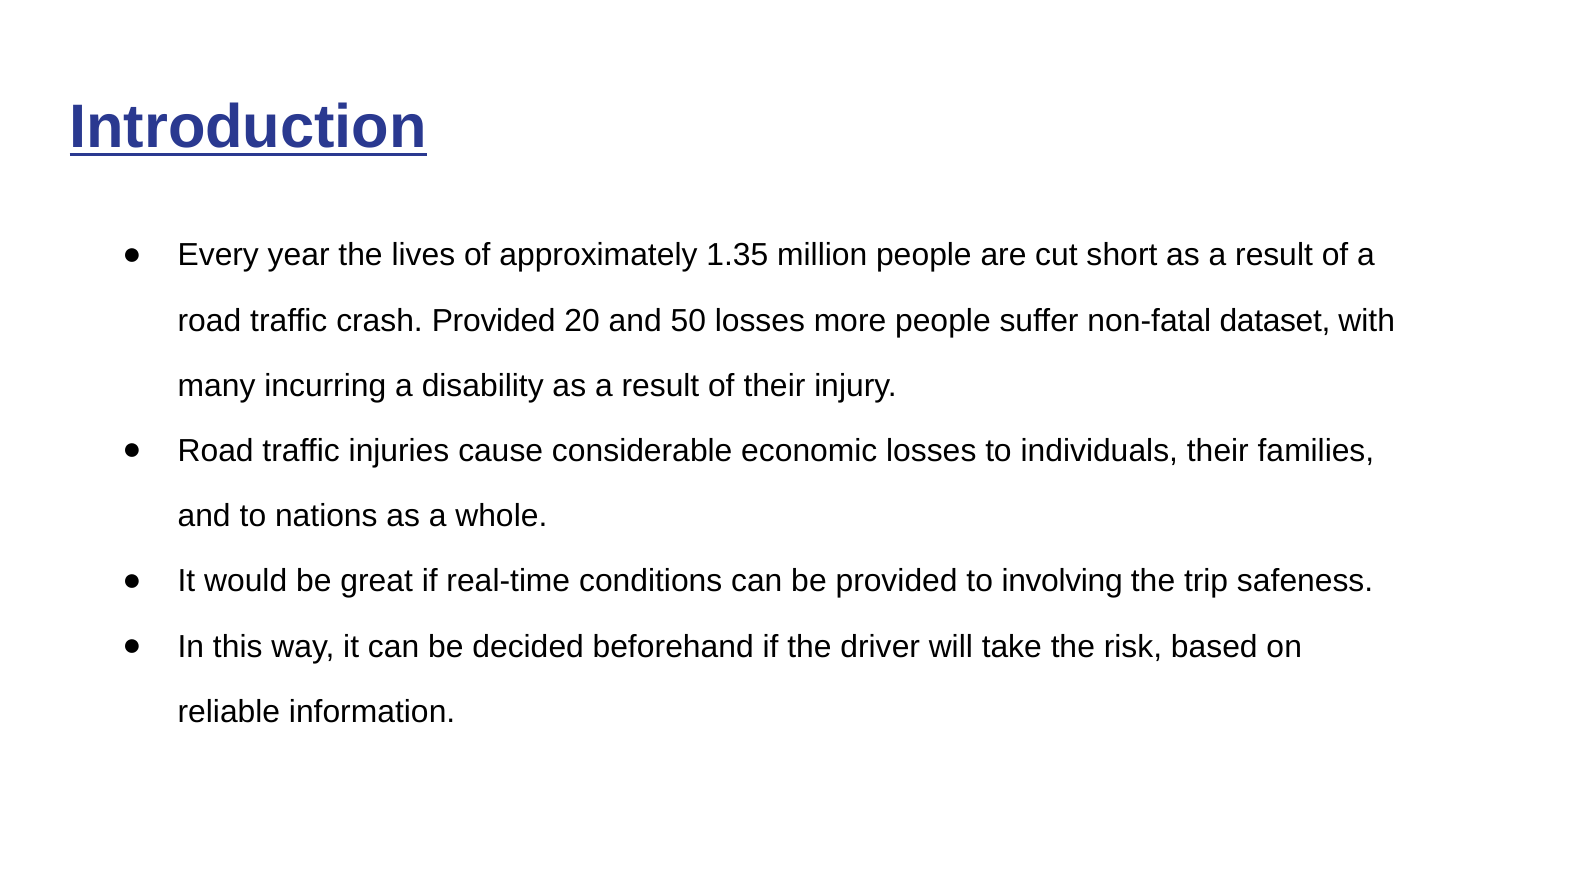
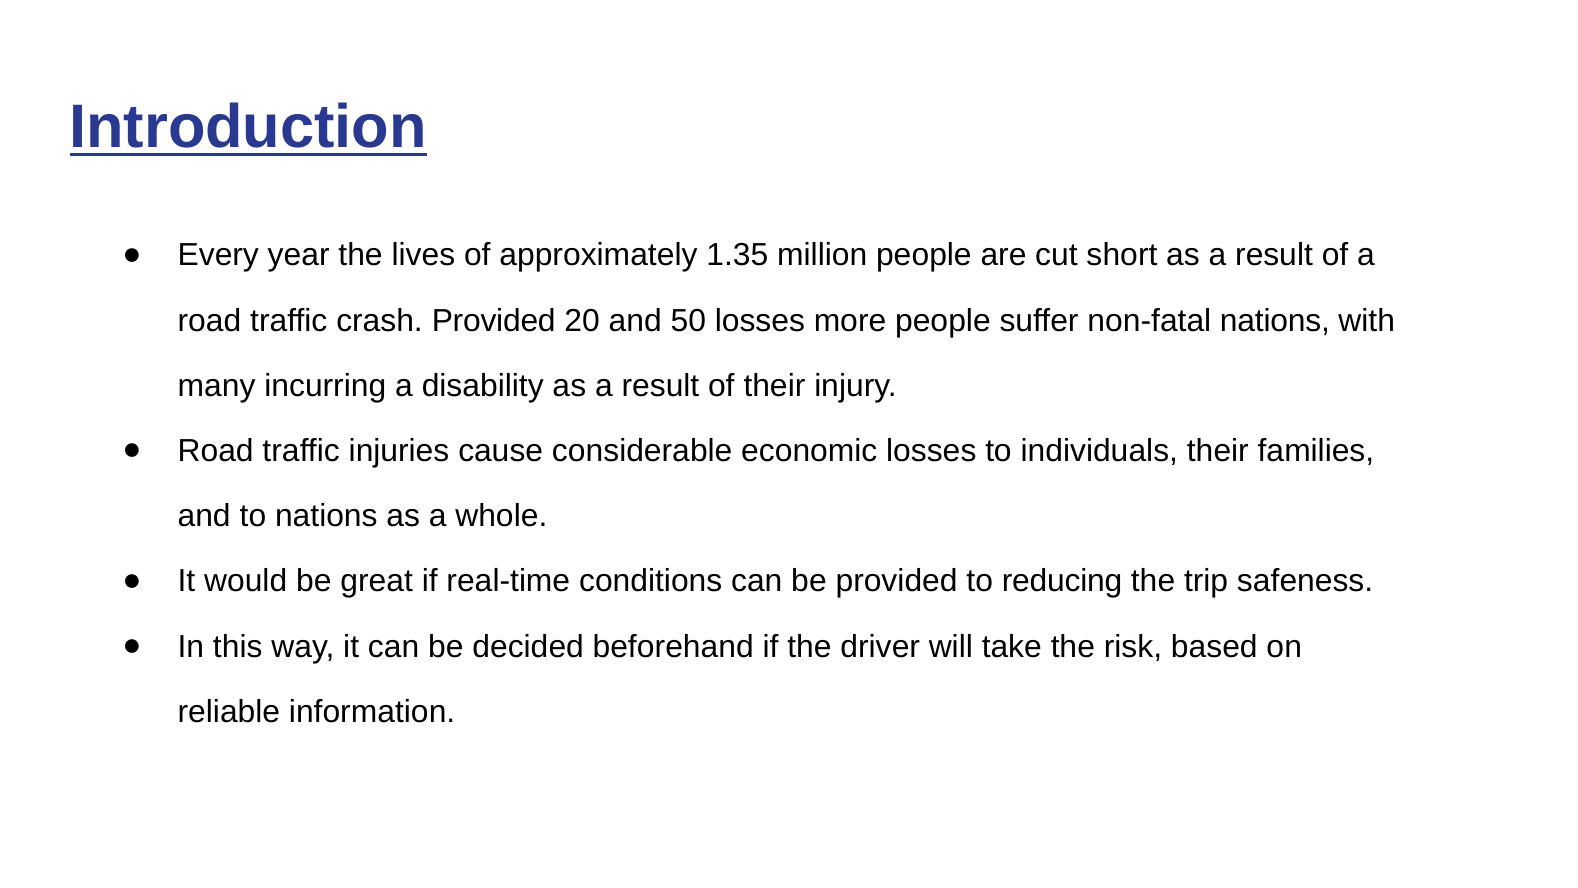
non-fatal dataset: dataset -> nations
involving: involving -> reducing
